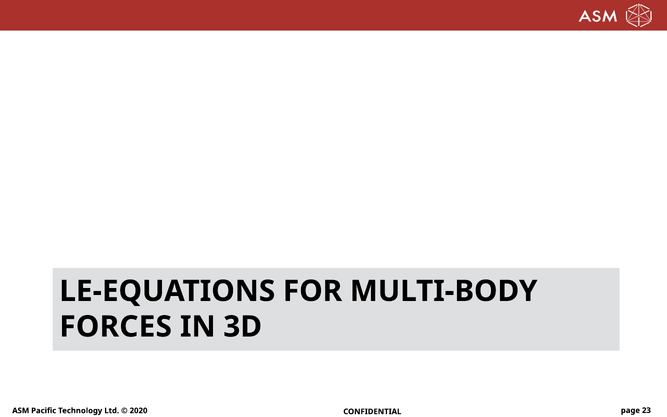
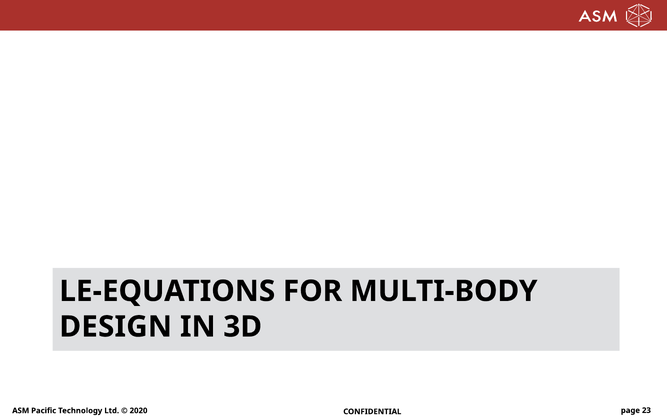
FORCES: FORCES -> DESIGN
